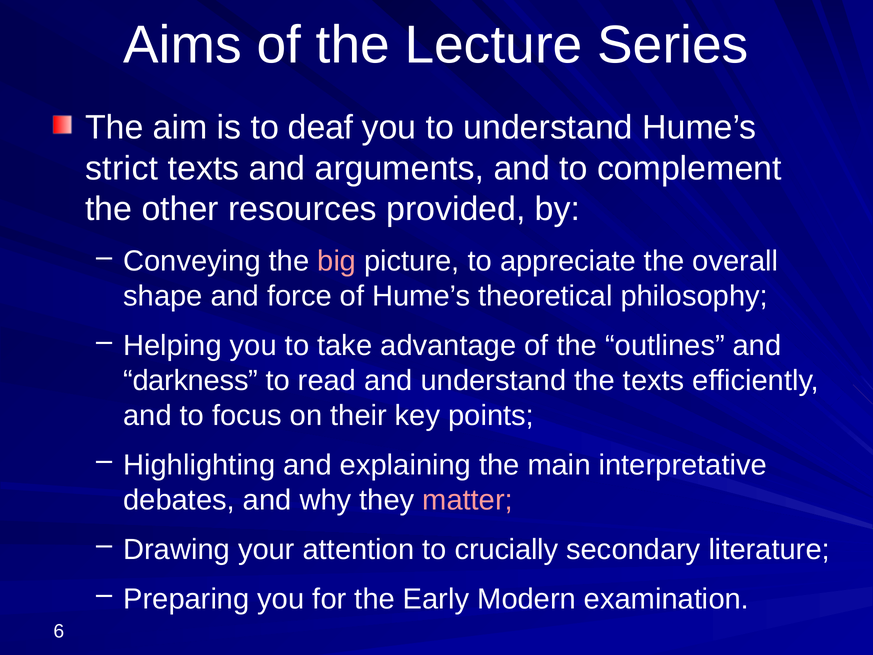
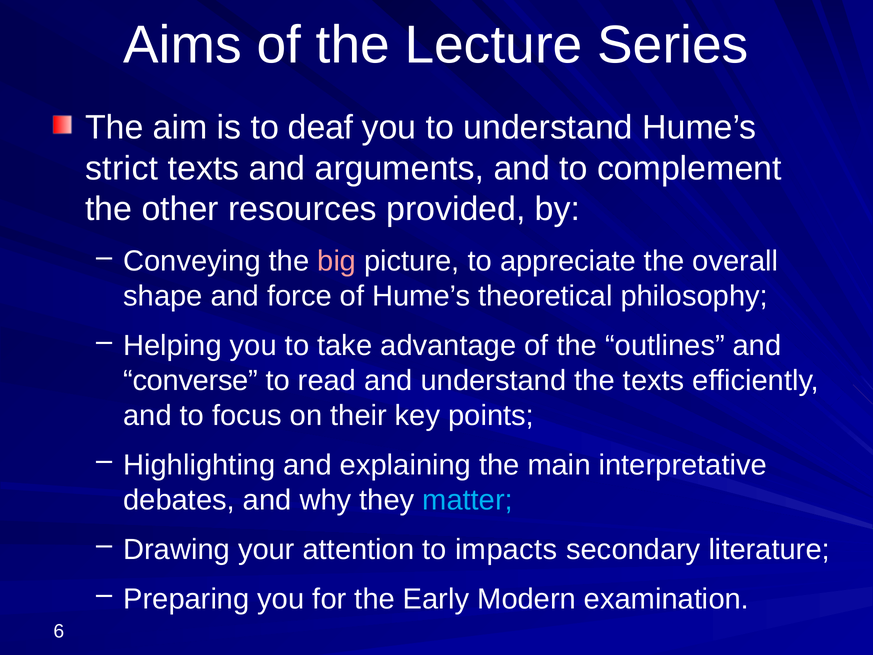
darkness: darkness -> converse
matter colour: pink -> light blue
crucially: crucially -> impacts
